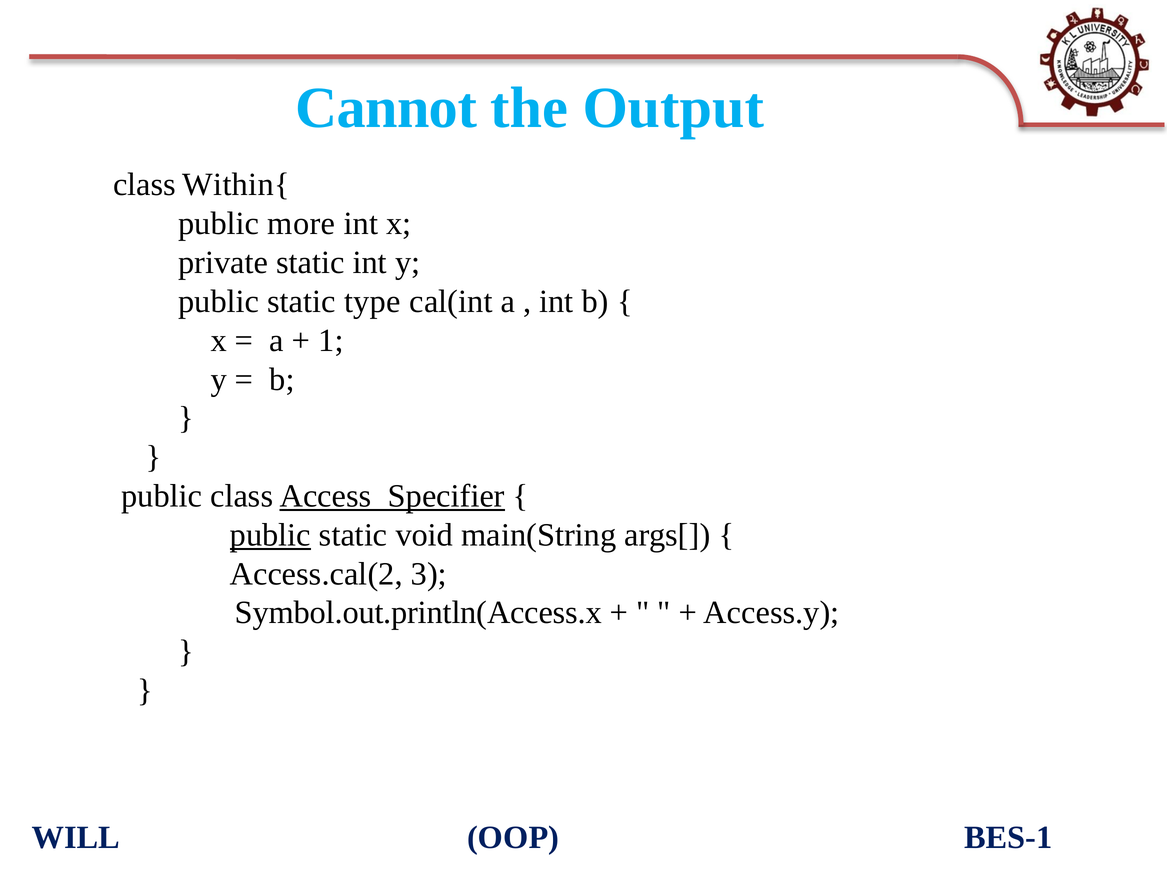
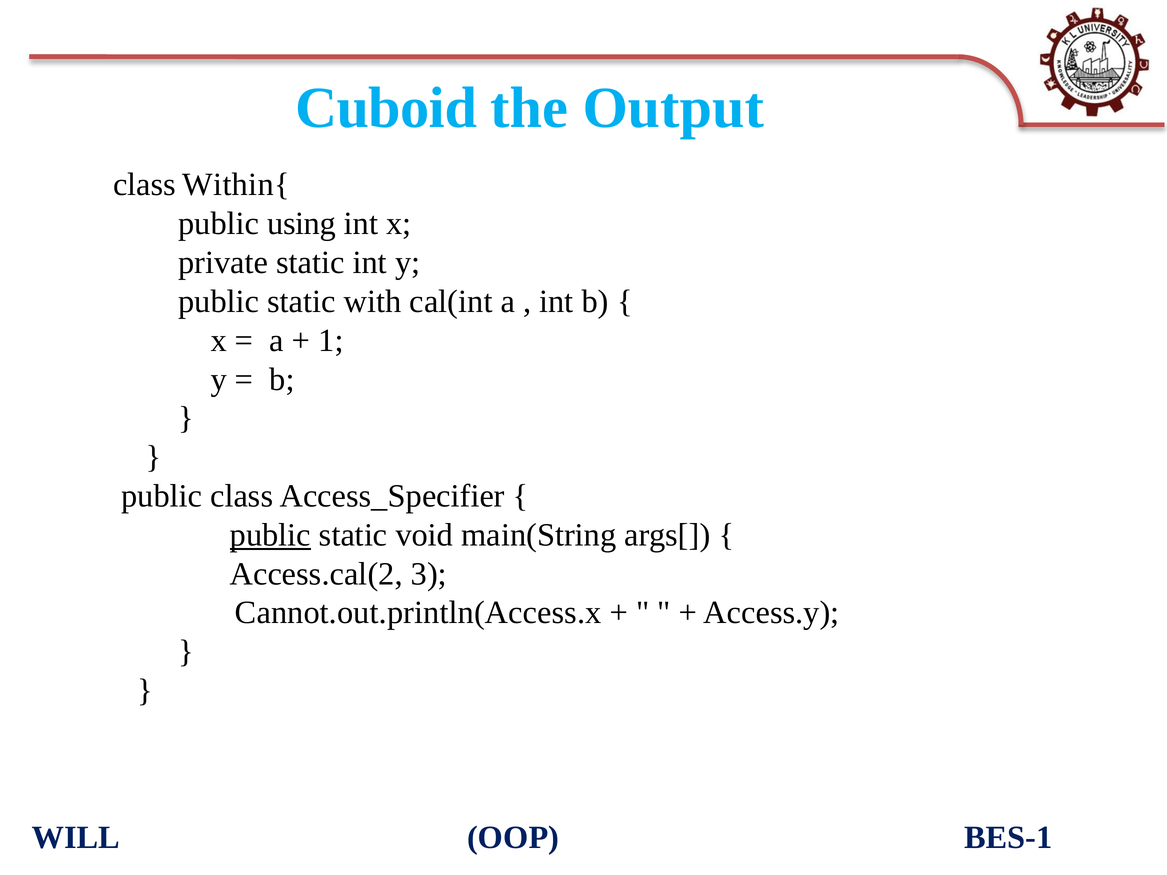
Cannot: Cannot -> Cuboid
more: more -> using
type: type -> with
Access_Specifier underline: present -> none
Symbol.out.println(Access.x: Symbol.out.println(Access.x -> Cannot.out.println(Access.x
